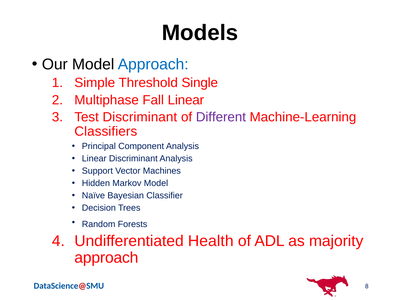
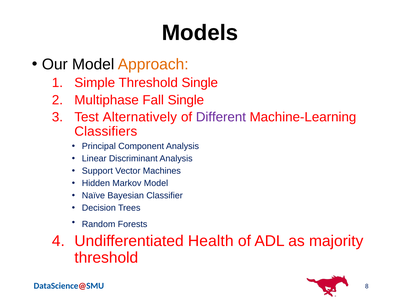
Approach at (153, 64) colour: blue -> orange
Fall Linear: Linear -> Single
Test Discriminant: Discriminant -> Alternatively
approach at (106, 258): approach -> threshold
